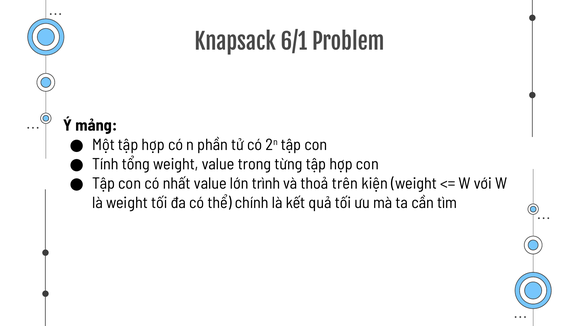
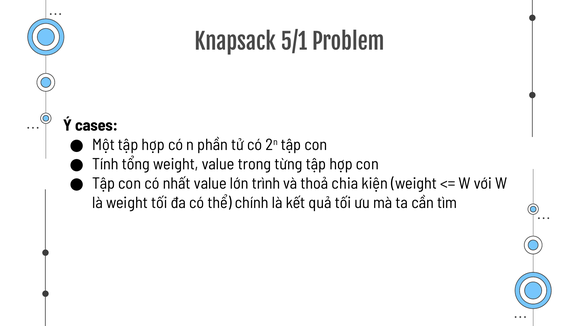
6/1: 6/1 -> 5/1
mảng: mảng -> cases
trên: trên -> chia
